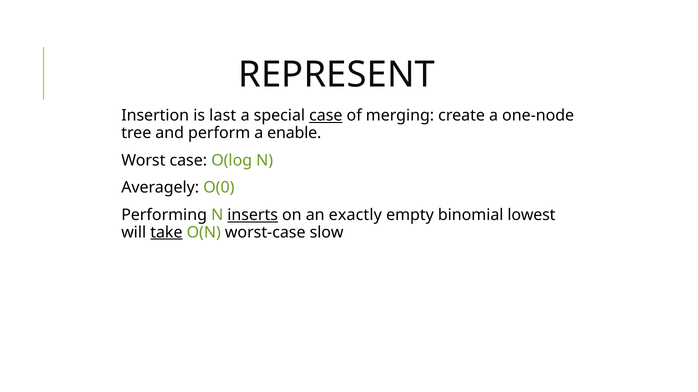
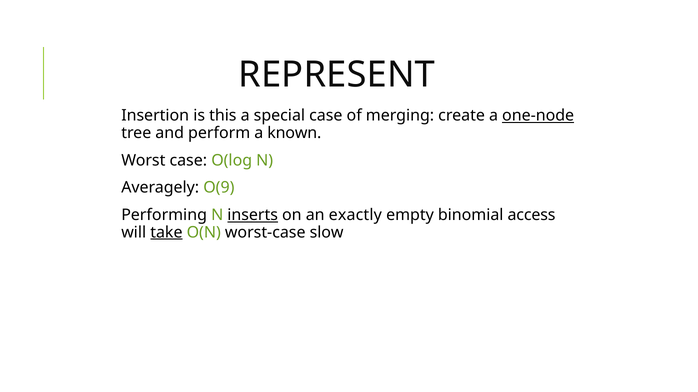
last: last -> this
case at (326, 116) underline: present -> none
one-node underline: none -> present
enable: enable -> known
O(0: O(0 -> O(9
lowest: lowest -> access
